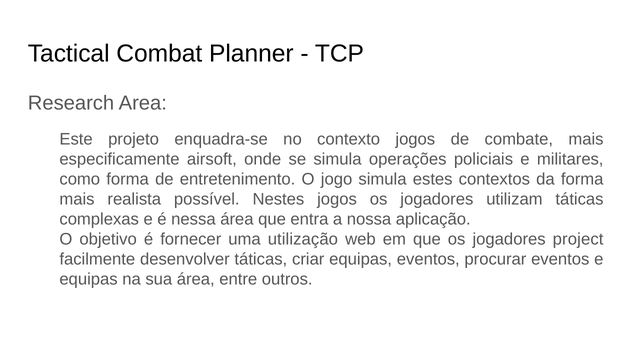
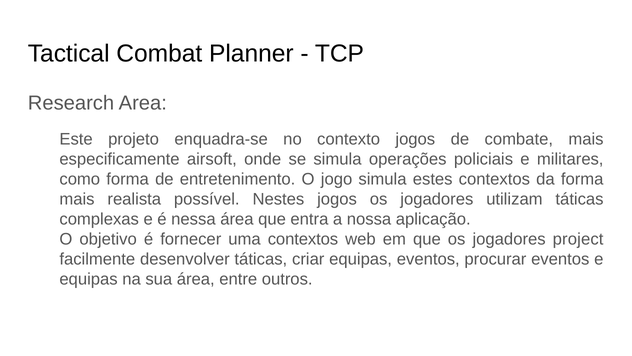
uma utilização: utilização -> contextos
